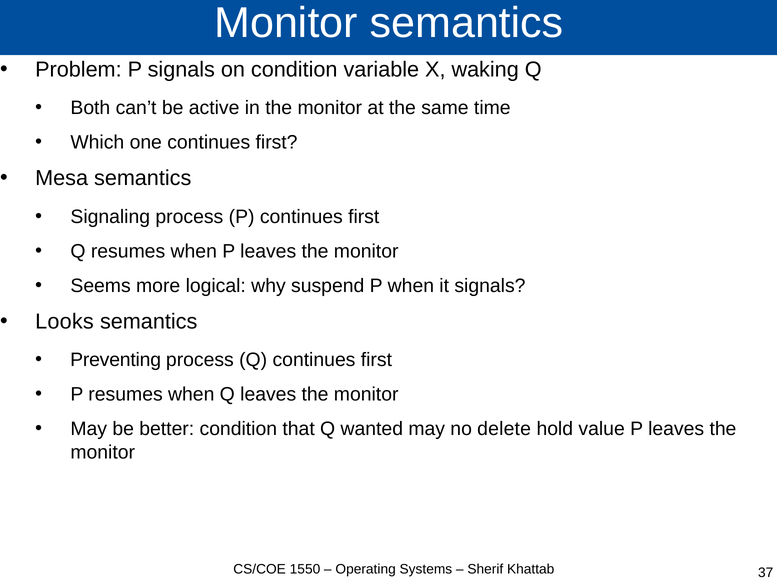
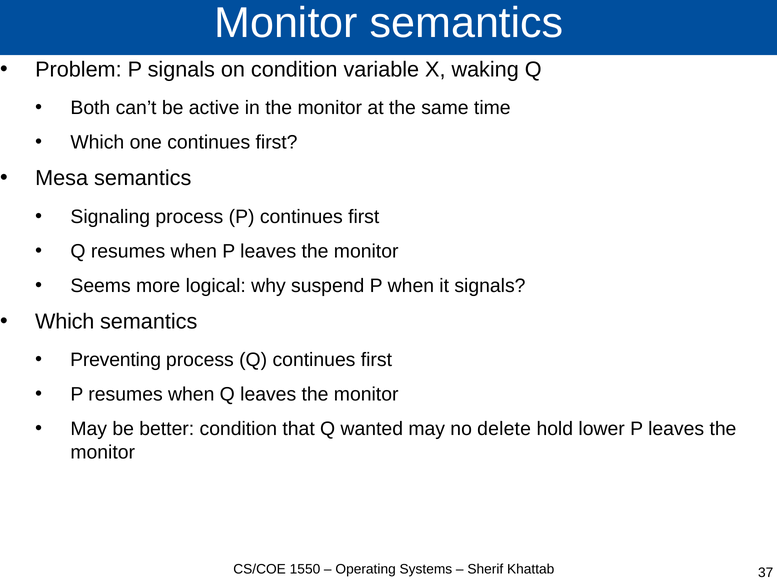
Looks at (65, 321): Looks -> Which
value: value -> lower
